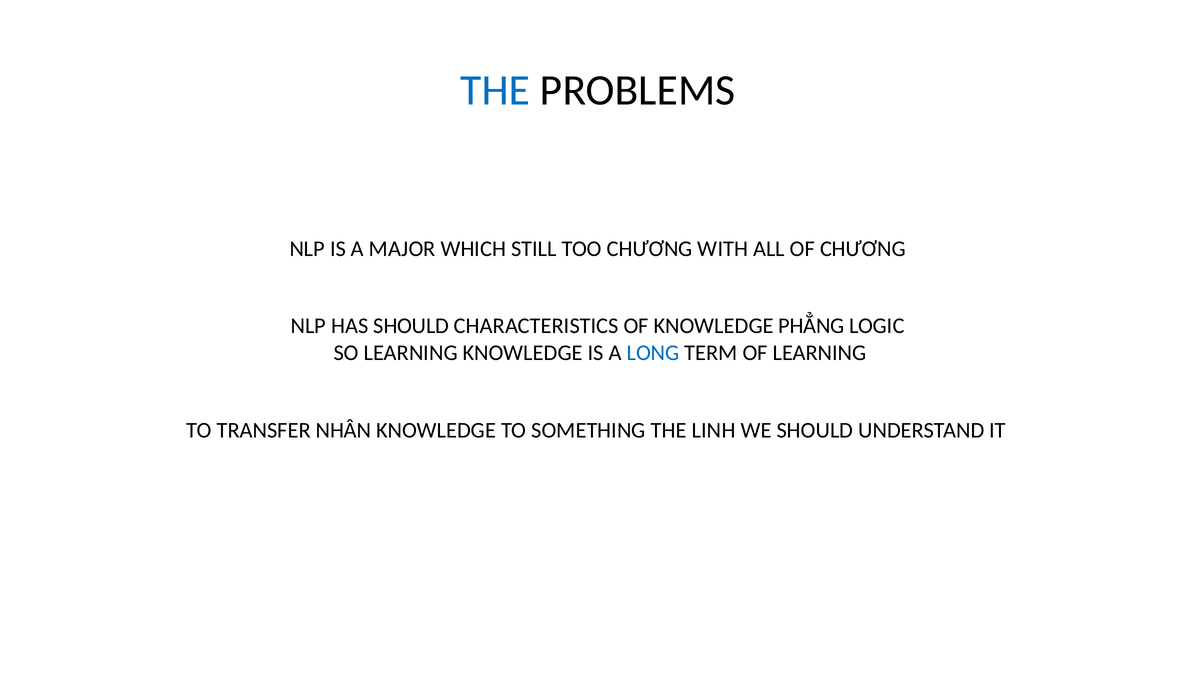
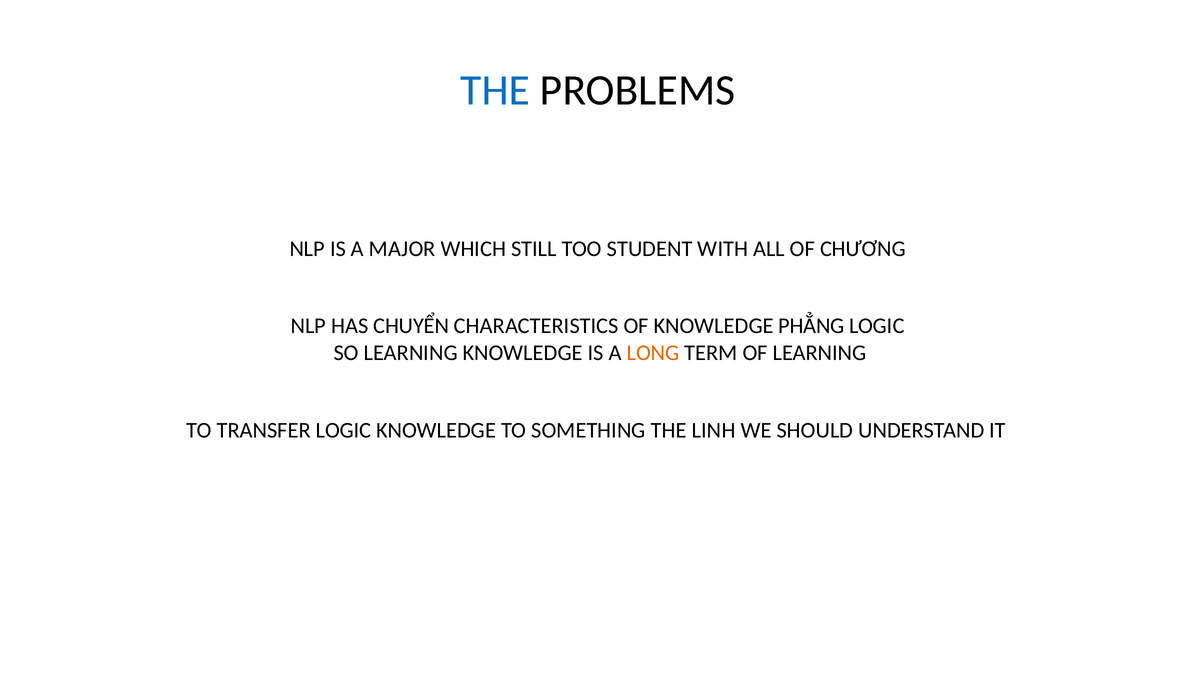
TOO CHƯƠNG: CHƯƠNG -> STUDENT
HAS SHOULD: SHOULD -> CHUYỂN
LONG colour: blue -> orange
TRANSFER NHÂN: NHÂN -> LOGIC
